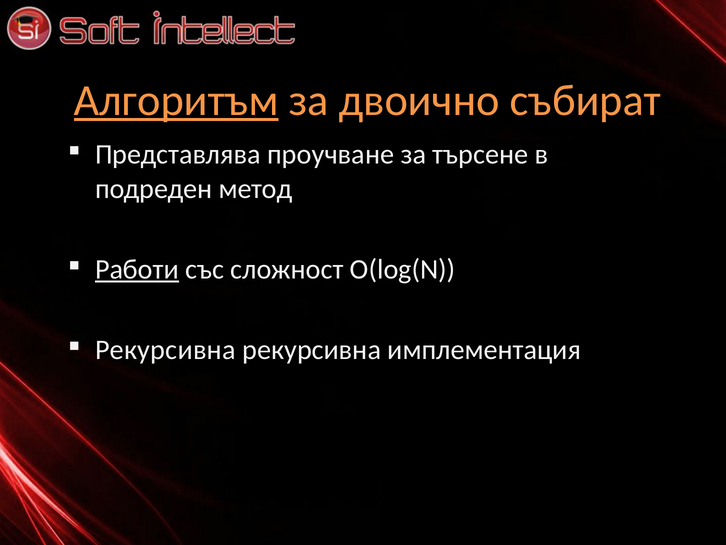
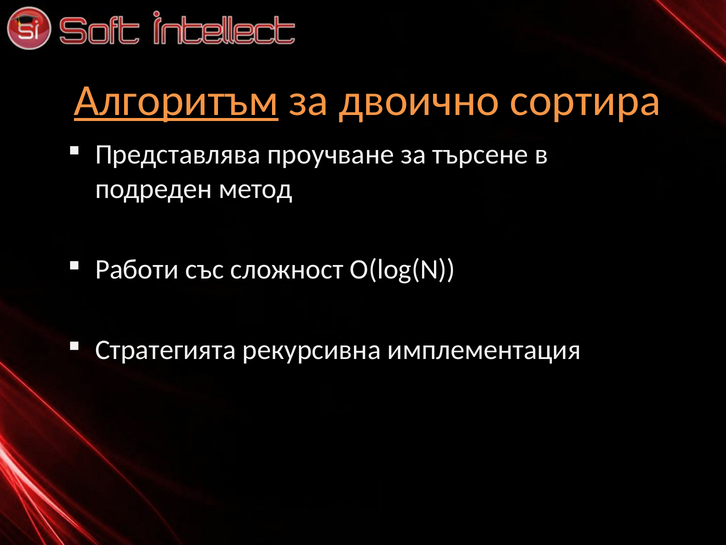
събират: събират -> сортира
Работи underline: present -> none
Рекурсивна at (165, 349): Рекурсивна -> Стратегията
